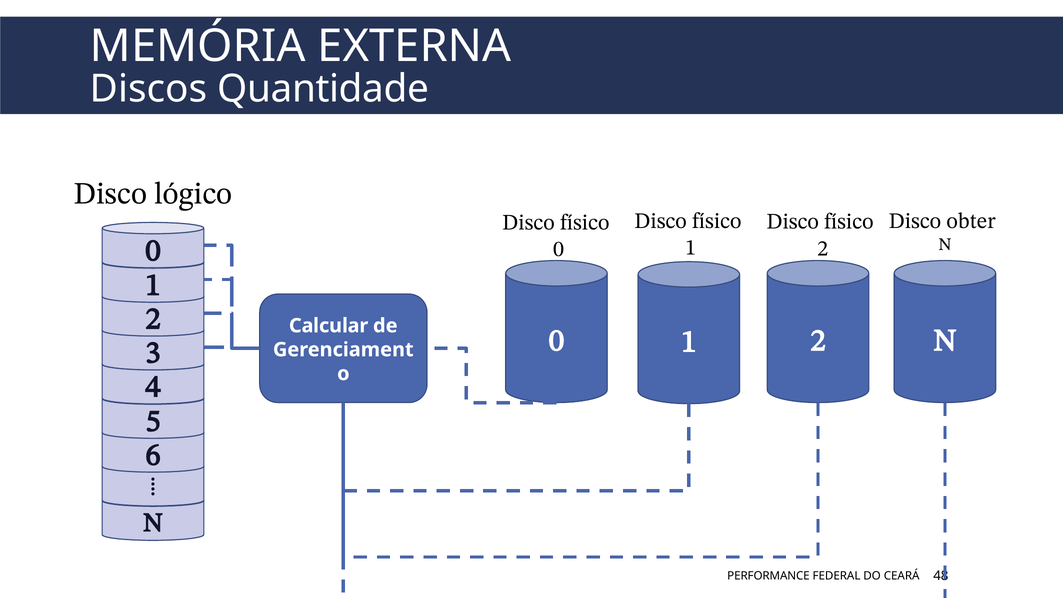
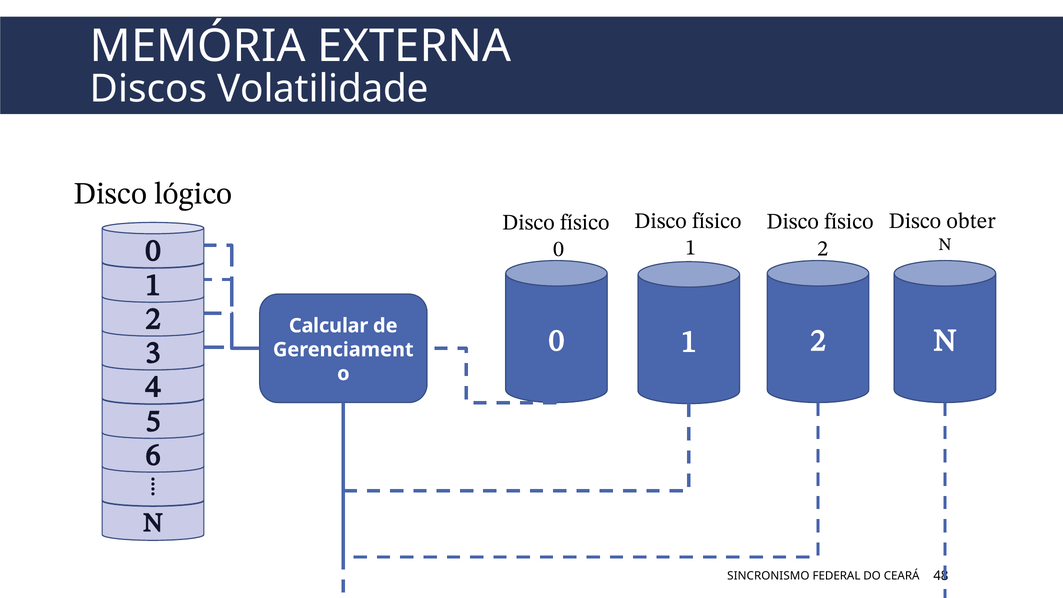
Quantidade: Quantidade -> Volatilidade
PERFORMANCE: PERFORMANCE -> SINCRONISMO
